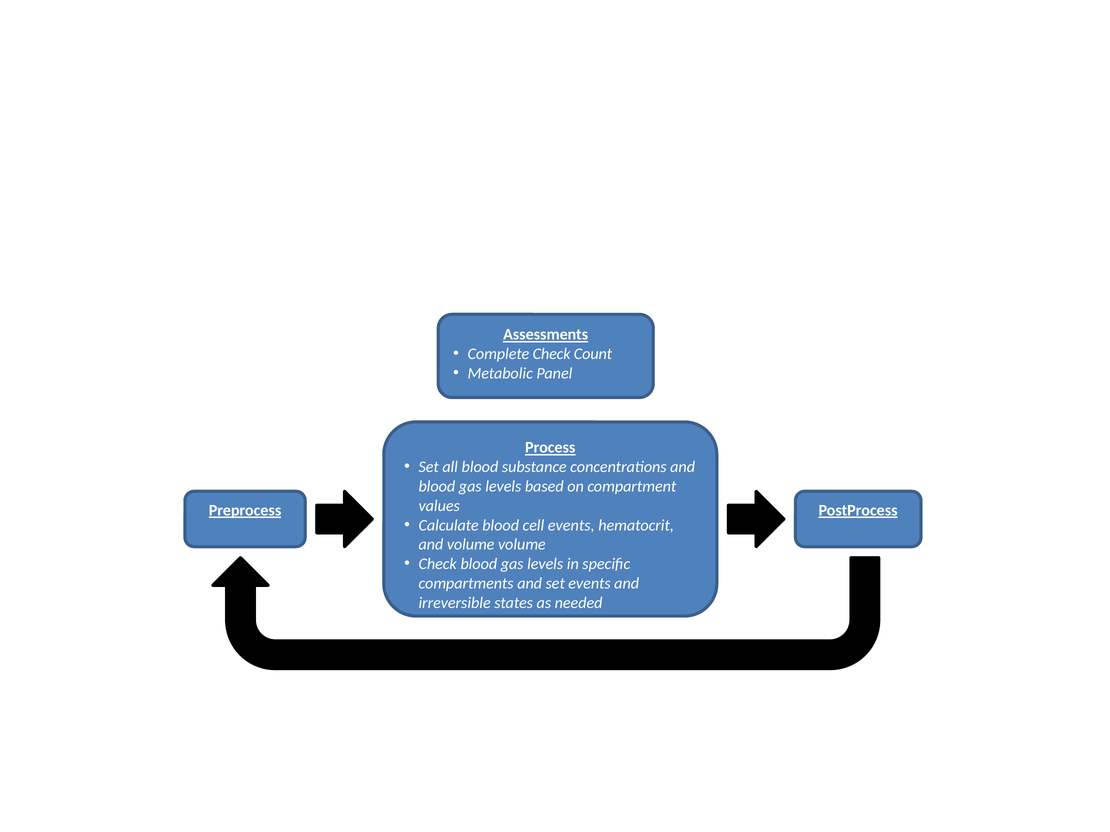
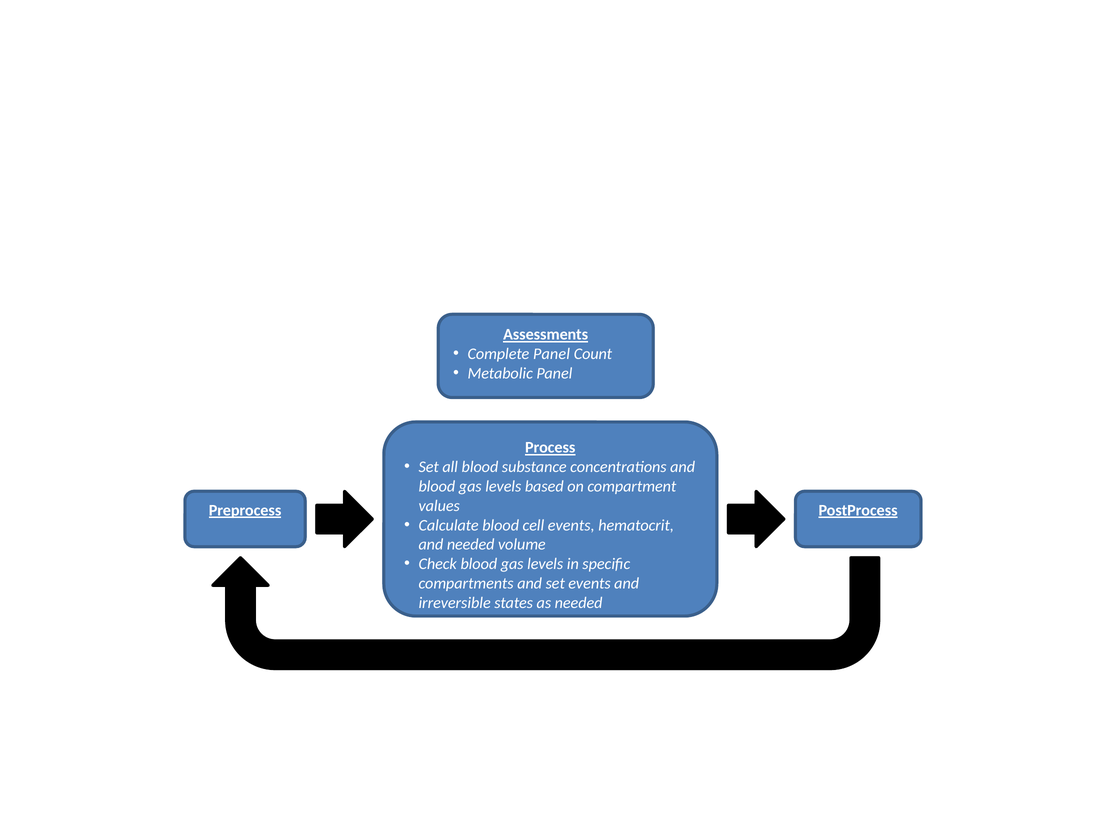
Complete Check: Check -> Panel
and volume: volume -> needed
